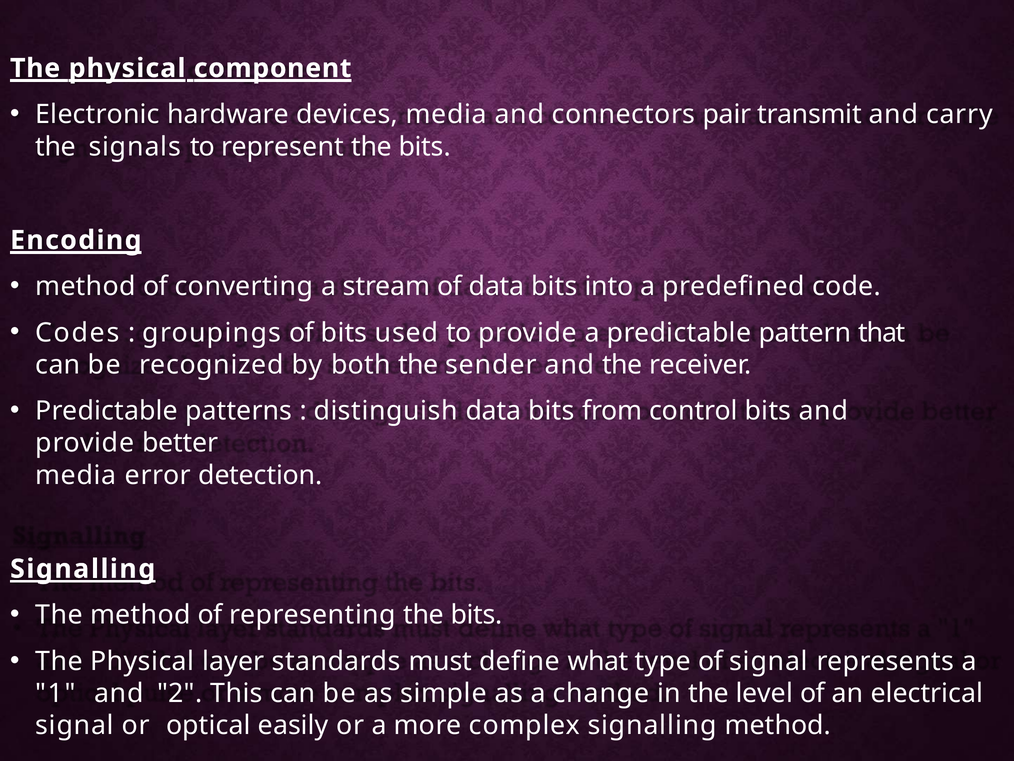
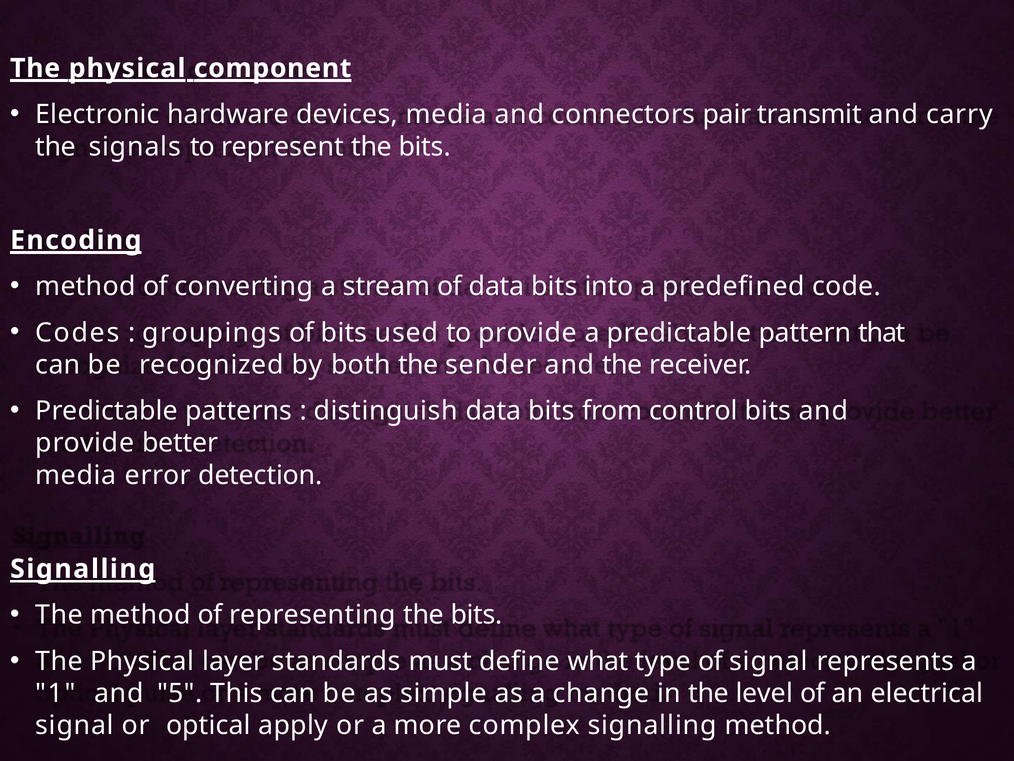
2: 2 -> 5
easily: easily -> apply
